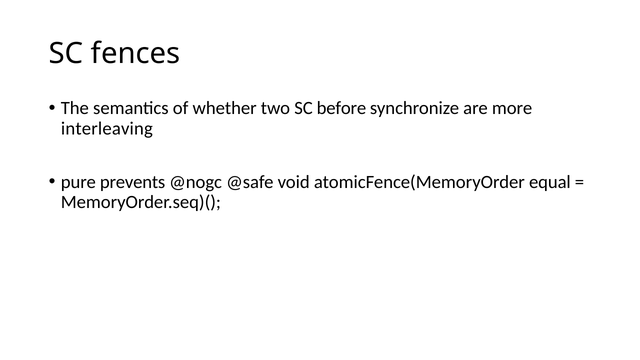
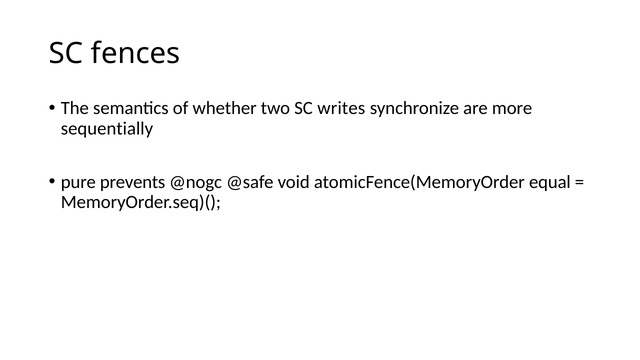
before: before -> writes
interleaving: interleaving -> sequentially
